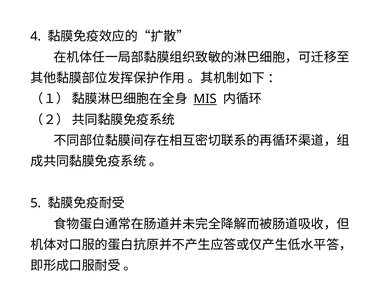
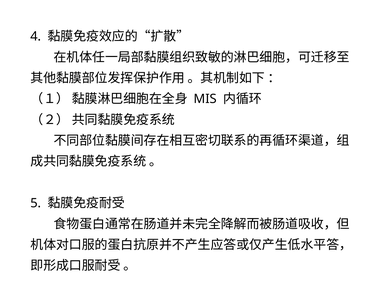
MIS underline: present -> none
